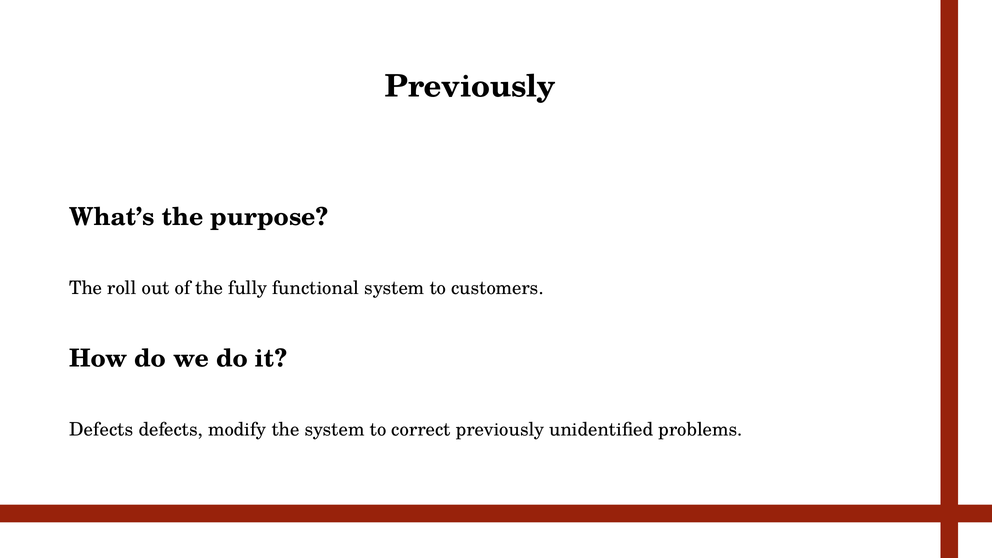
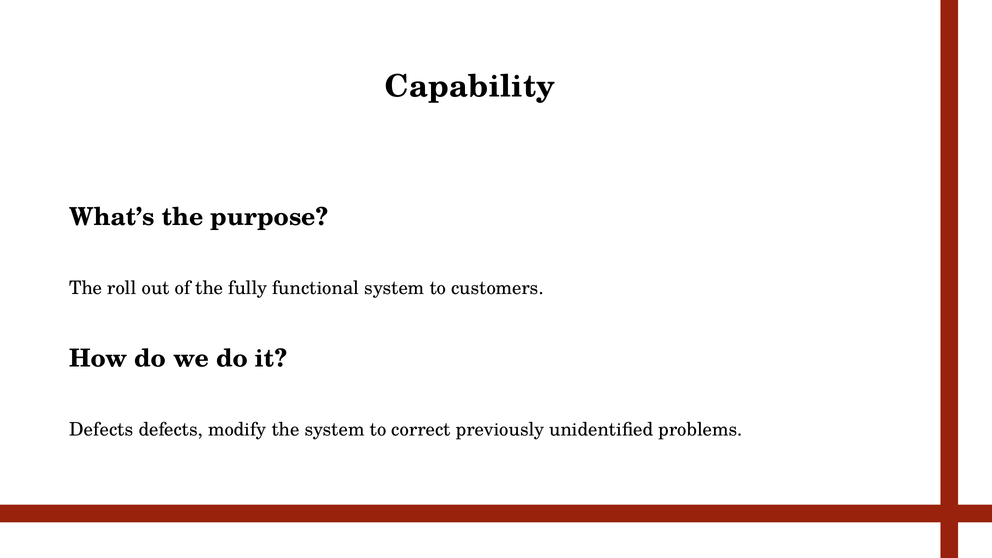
Previously at (470, 86): Previously -> Capability
